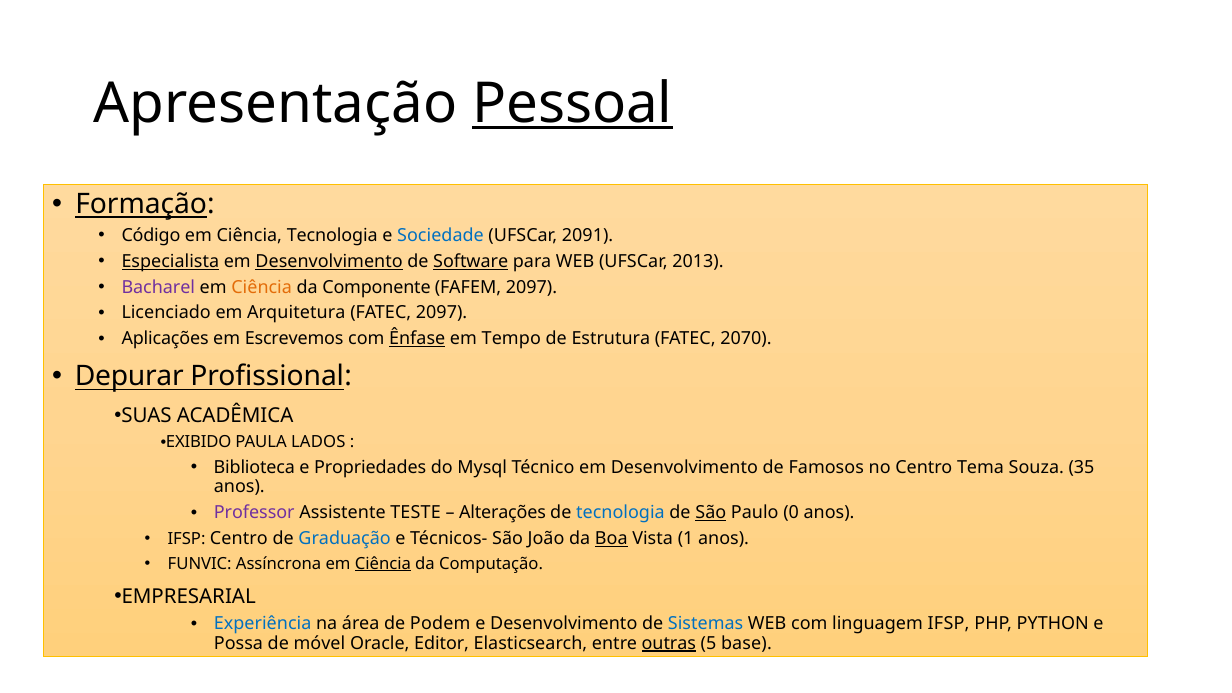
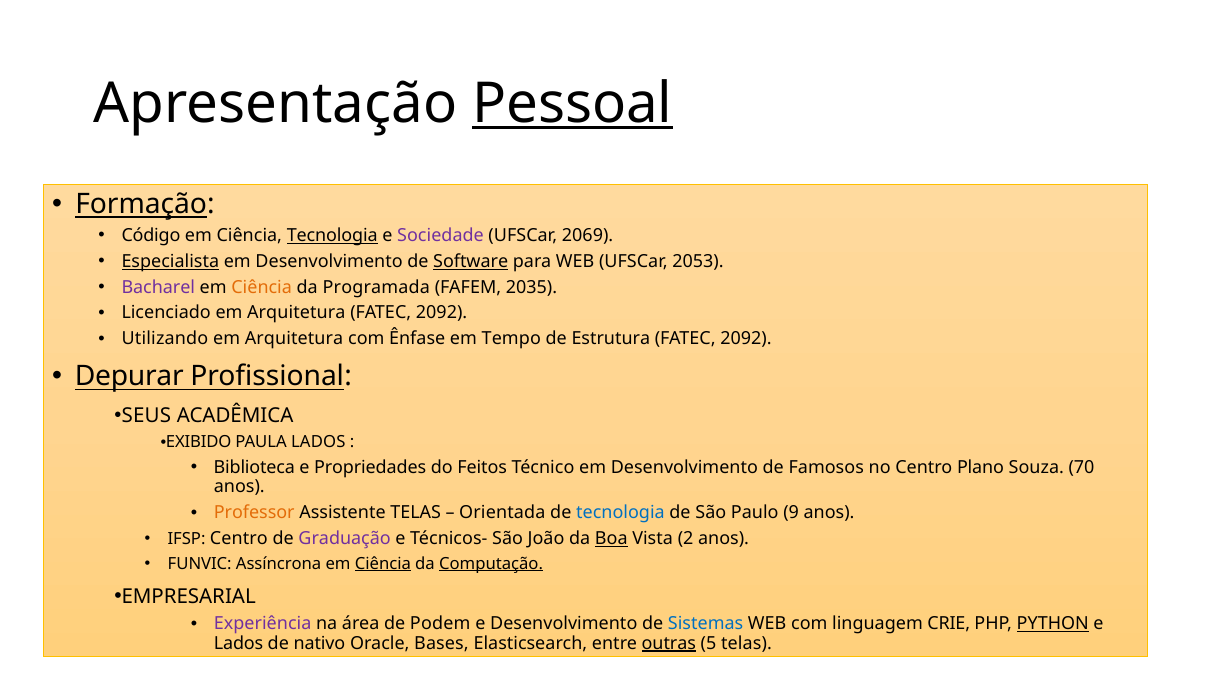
Tecnologia at (332, 236) underline: none -> present
Sociedade colour: blue -> purple
2091: 2091 -> 2069
Desenvolvimento at (329, 261) underline: present -> none
2013: 2013 -> 2053
Componente: Componente -> Programada
FAFEM 2097: 2097 -> 2035
2097 at (442, 313): 2097 -> 2092
Aplicações: Aplicações -> Utilizando
Escrevemos at (294, 339): Escrevemos -> Arquitetura
Ênfase underline: present -> none
2070 at (746, 339): 2070 -> 2092
SUAS: SUAS -> SEUS
Mysql: Mysql -> Feitos
Tema: Tema -> Plano
35: 35 -> 70
Professor colour: purple -> orange
Assistente TESTE: TESTE -> TELAS
Alterações: Alterações -> Orientada
São at (711, 513) underline: present -> none
0: 0 -> 9
Graduação colour: blue -> purple
1: 1 -> 2
Computação underline: none -> present
Experiência colour: blue -> purple
linguagem IFSP: IFSP -> CRIE
PYTHON underline: none -> present
Possa at (238, 643): Possa -> Lados
móvel: móvel -> nativo
Editor: Editor -> Bases
5 base: base -> telas
